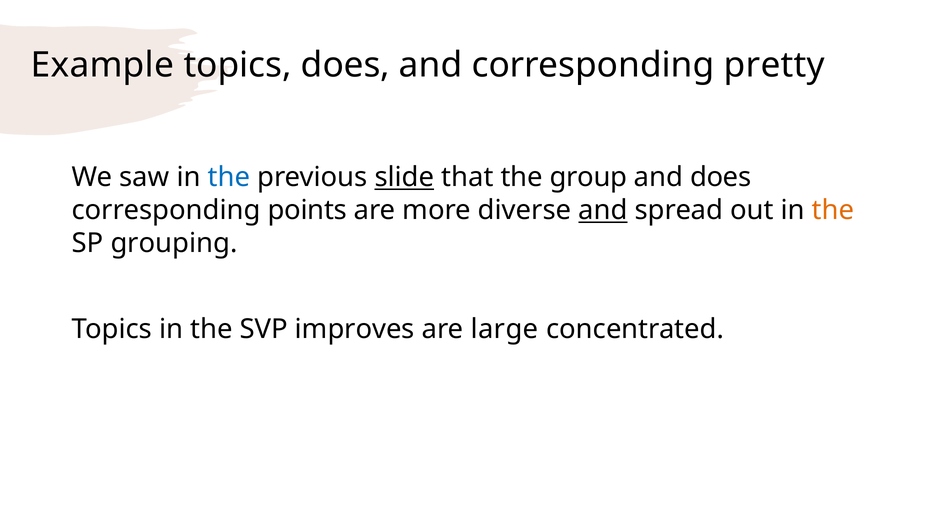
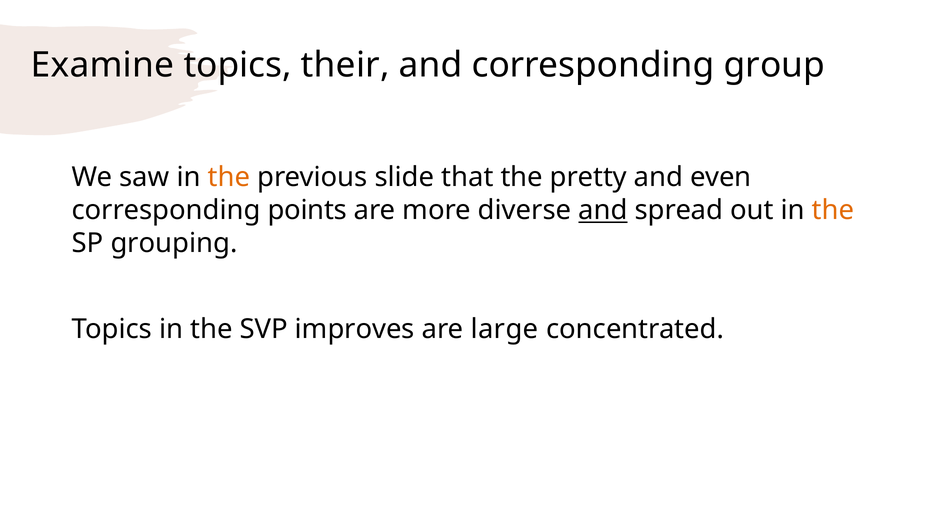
Example: Example -> Examine
topics does: does -> their
pretty: pretty -> group
the at (229, 177) colour: blue -> orange
slide underline: present -> none
group: group -> pretty
and does: does -> even
